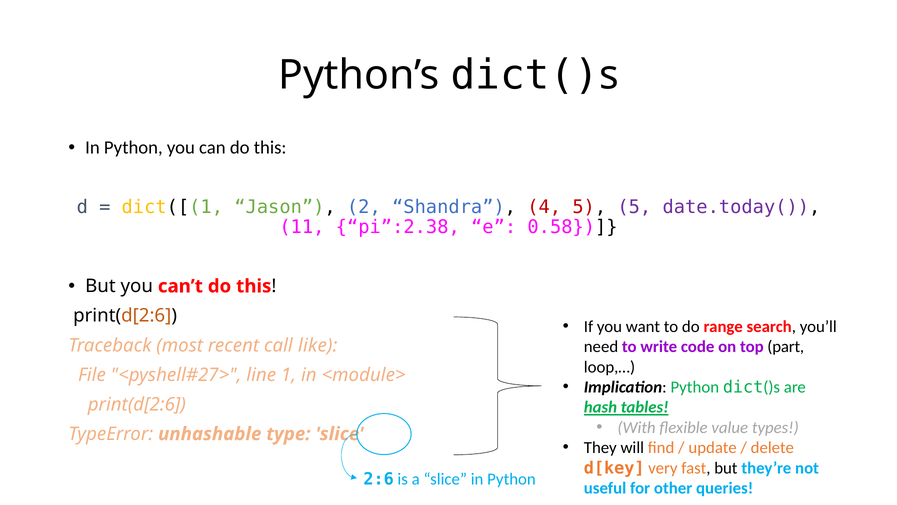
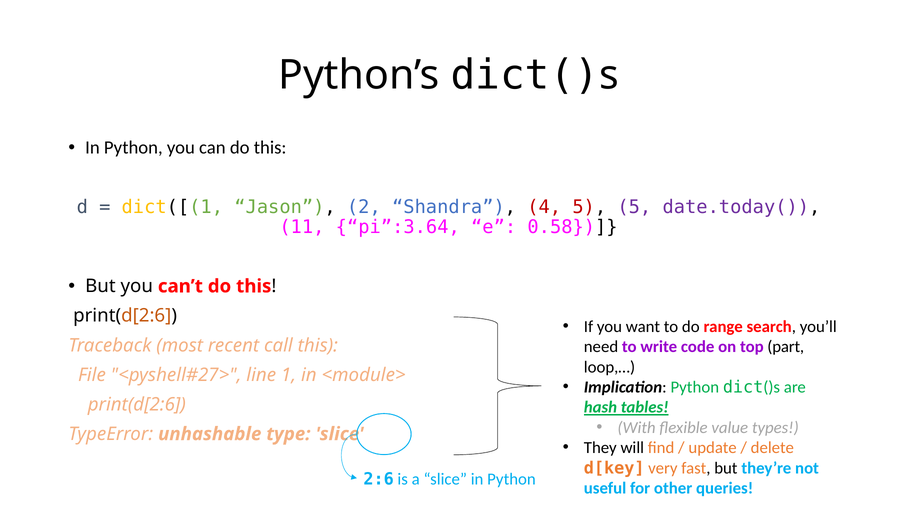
pi”:2.38: pi”:2.38 -> pi”:3.64
call like: like -> this
